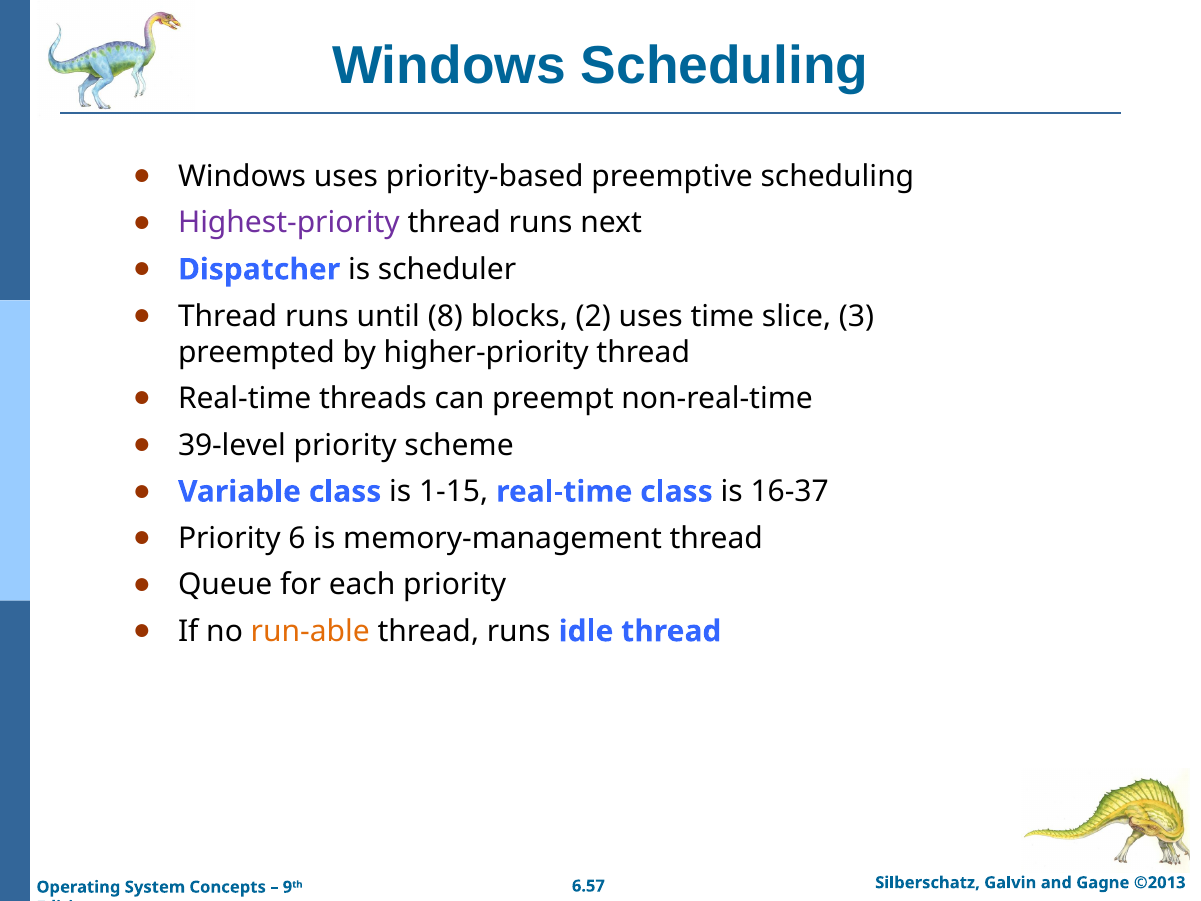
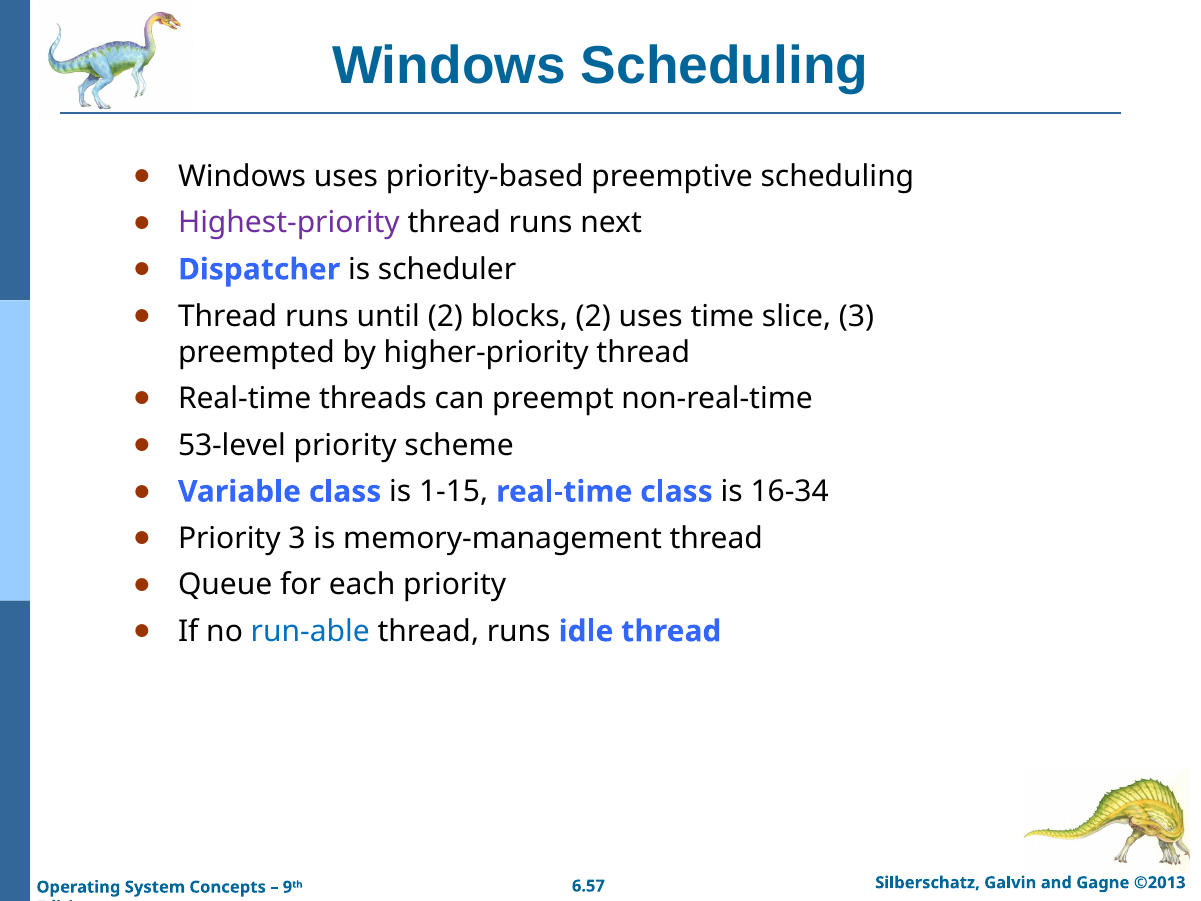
until 8: 8 -> 2
39-level: 39-level -> 53-level
16-37: 16-37 -> 16-34
Priority 6: 6 -> 3
run-able colour: orange -> blue
